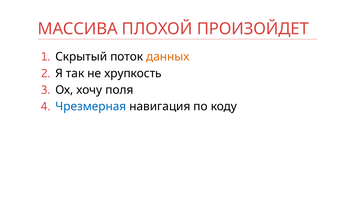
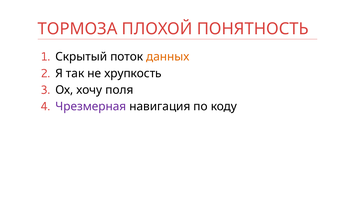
МАССИВА: МАССИВА -> ТОРМОЗА
ПРОИЗОЙДЕТ: ПРОИЗОЙДЕТ -> ПОНЯТНОСТЬ
Чрезмерная colour: blue -> purple
